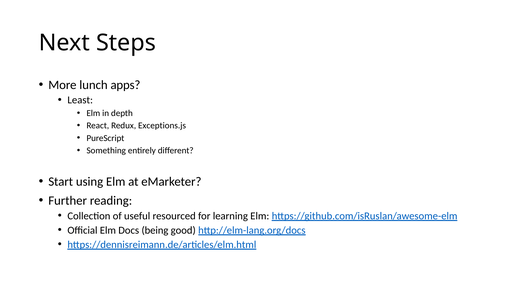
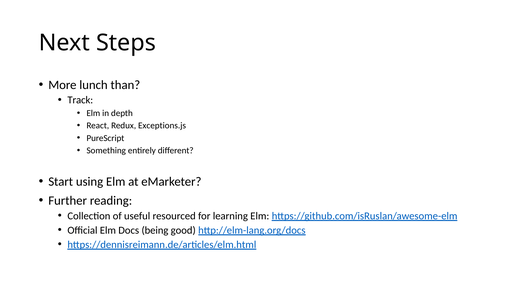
apps: apps -> than
Least: Least -> Track
